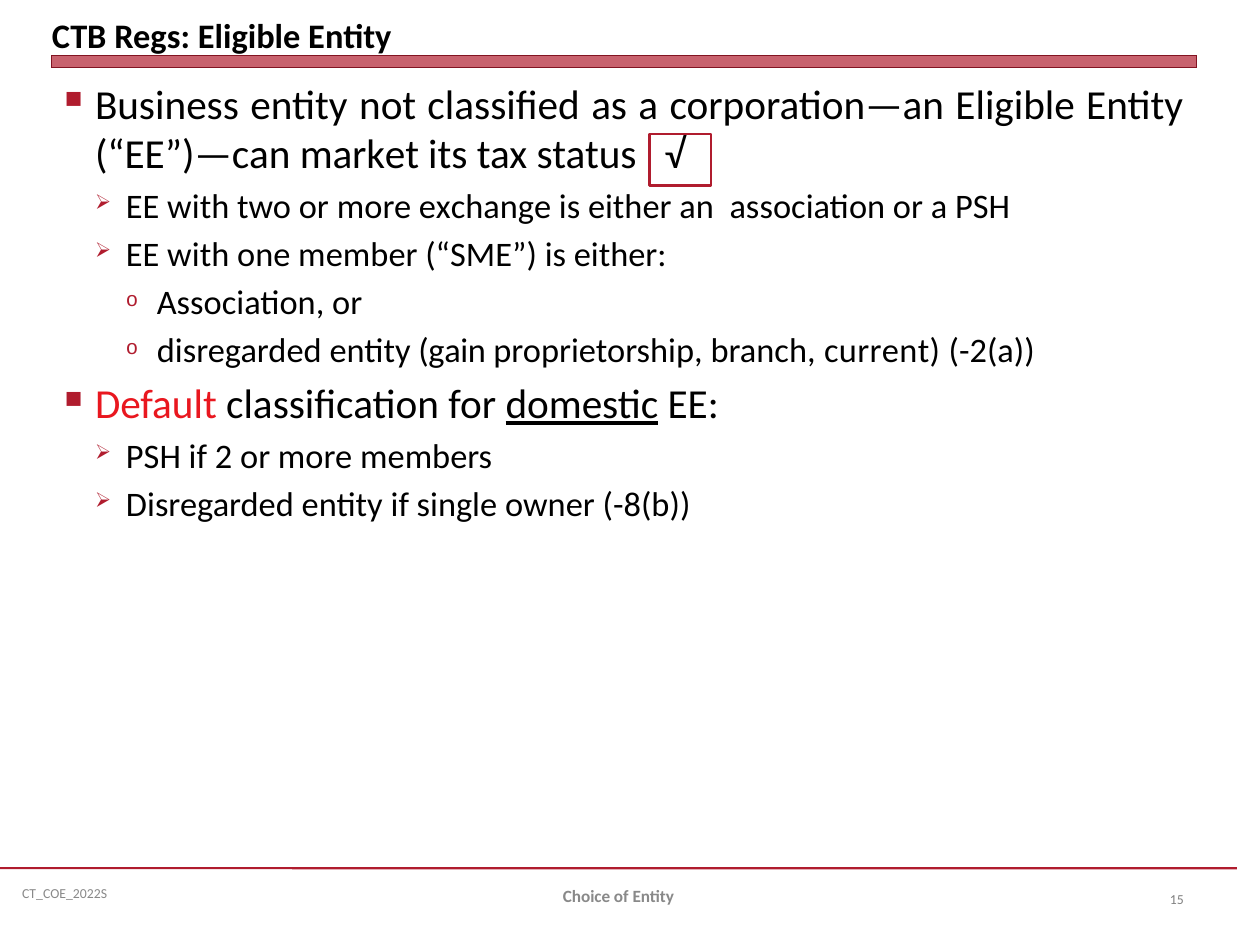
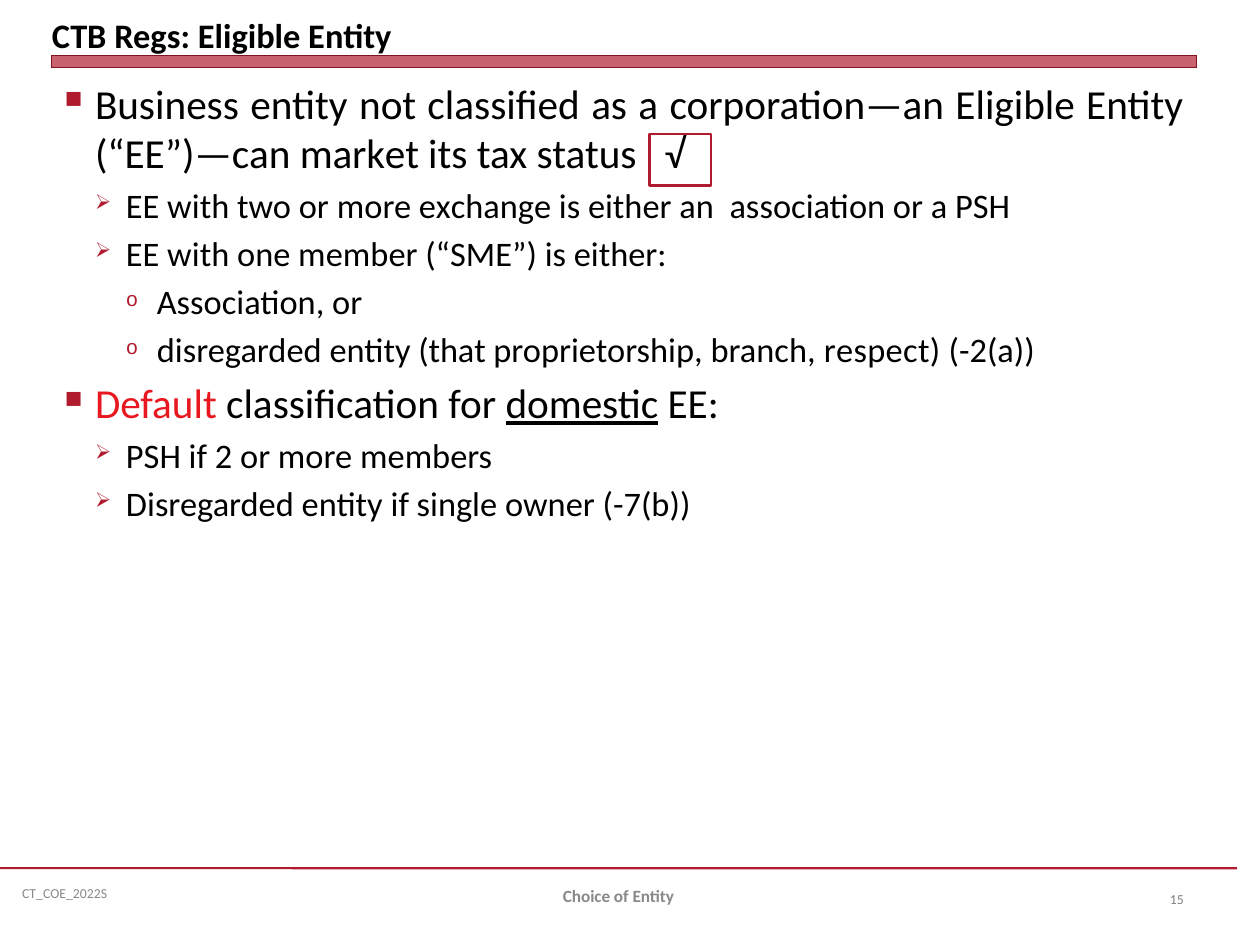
gain: gain -> that
current: current -> respect
-8(b: -8(b -> -7(b
